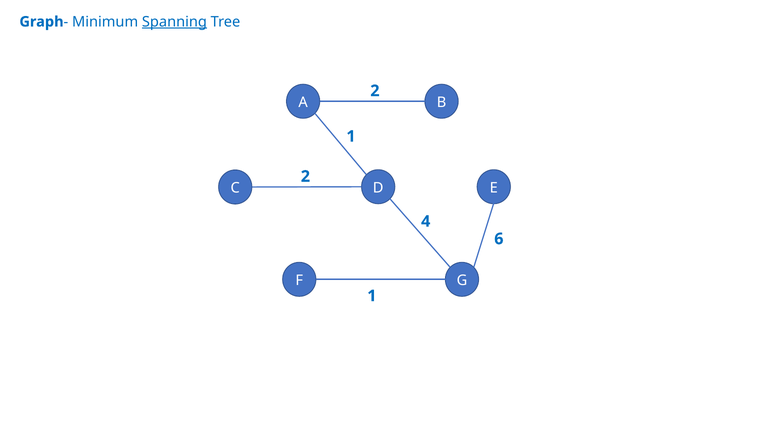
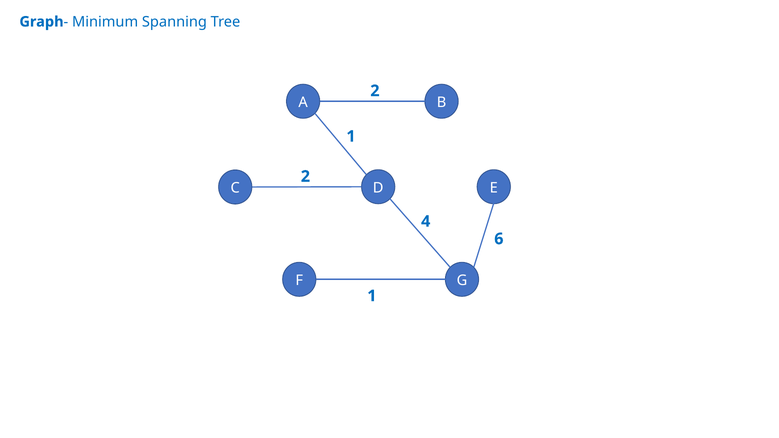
Spanning underline: present -> none
